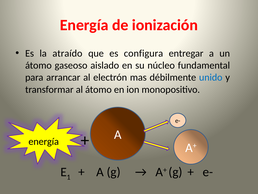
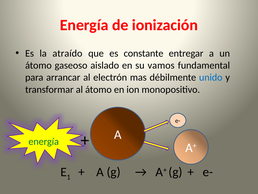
configura: configura -> constante
núcleo: núcleo -> vamos
energía at (44, 141) colour: black -> green
